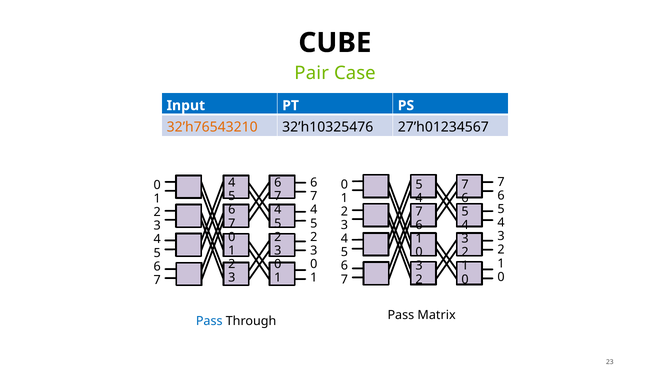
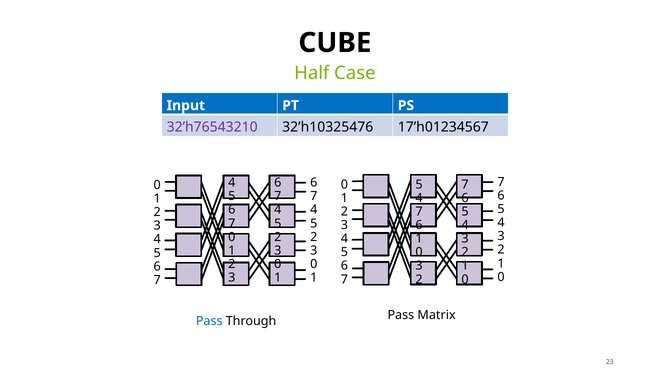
Pair: Pair -> Half
32’h76543210 colour: orange -> purple
27’h01234567: 27’h01234567 -> 17’h01234567
